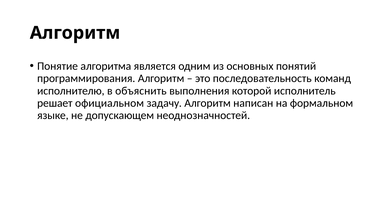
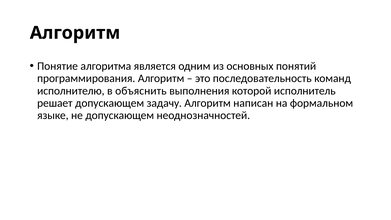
решает официальном: официальном -> допускающем
